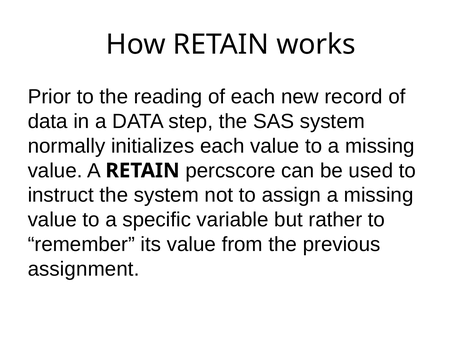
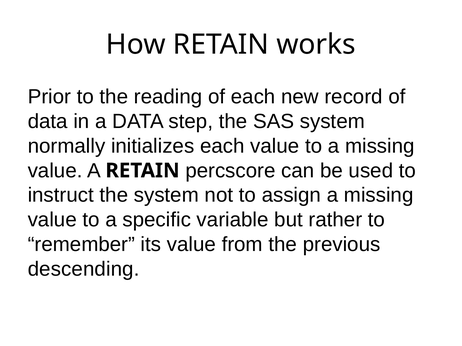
assignment: assignment -> descending
